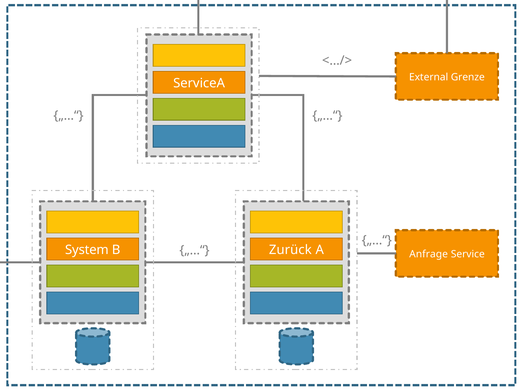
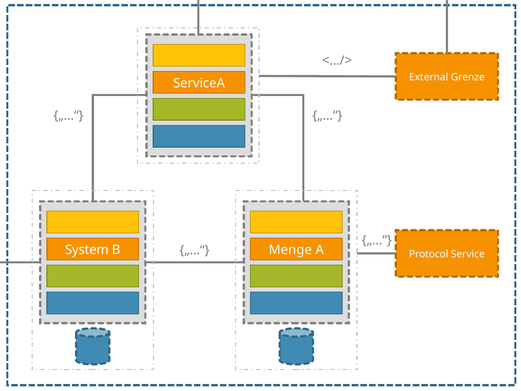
Zurück: Zurück -> Menge
Anfrage: Anfrage -> Protocol
